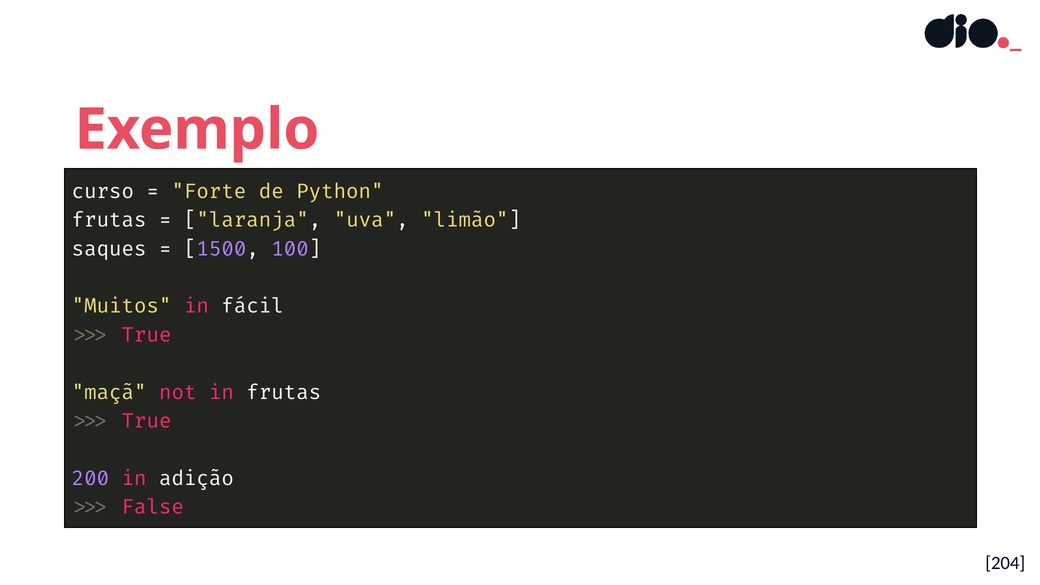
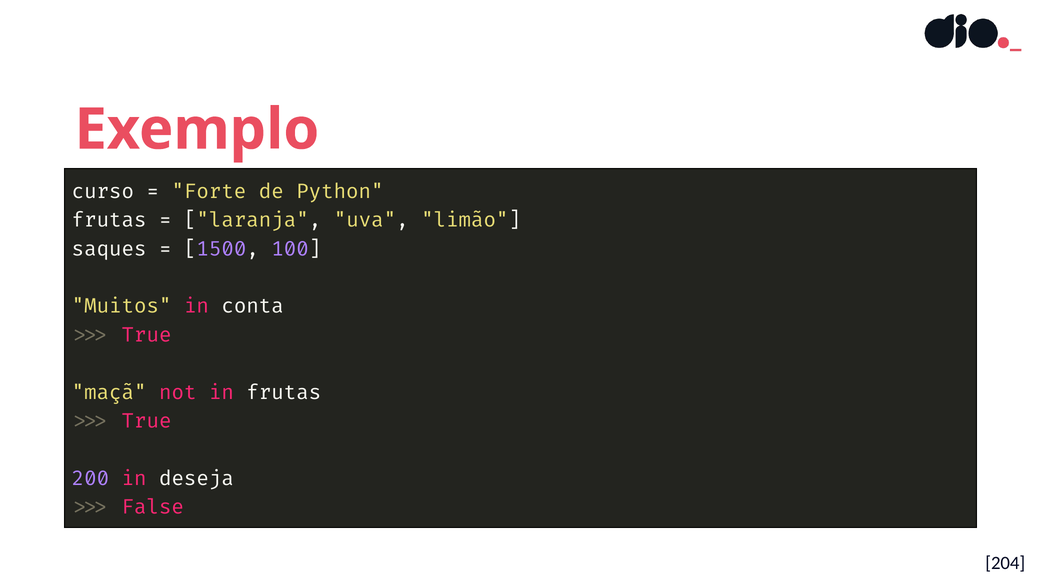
fácil: fácil -> conta
adição: adição -> deseja
